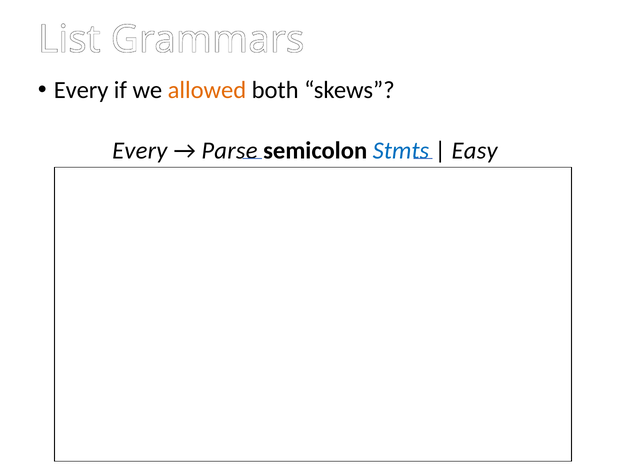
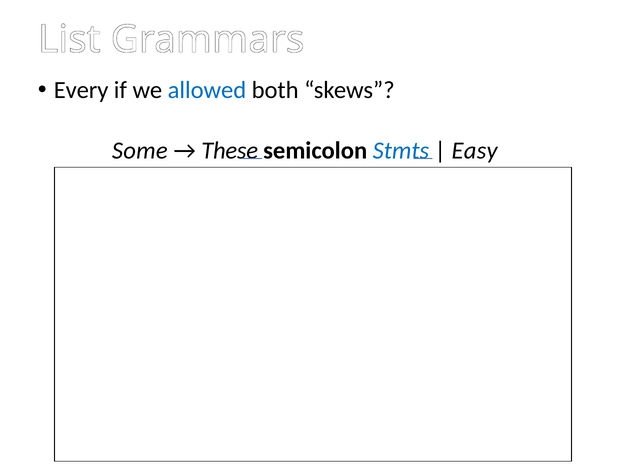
allowed colour: orange -> blue
Every at (140, 150): Every -> Some
Parse: Parse -> These
